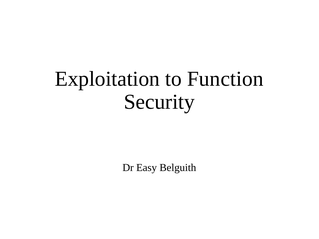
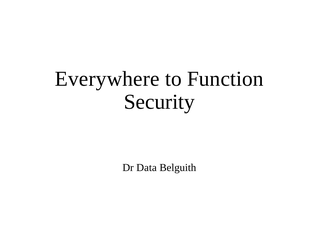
Exploitation: Exploitation -> Everywhere
Easy: Easy -> Data
